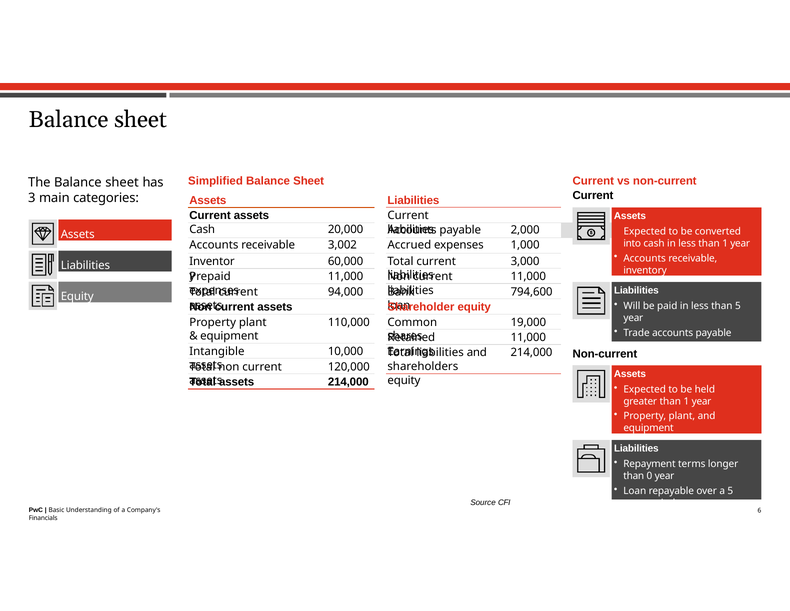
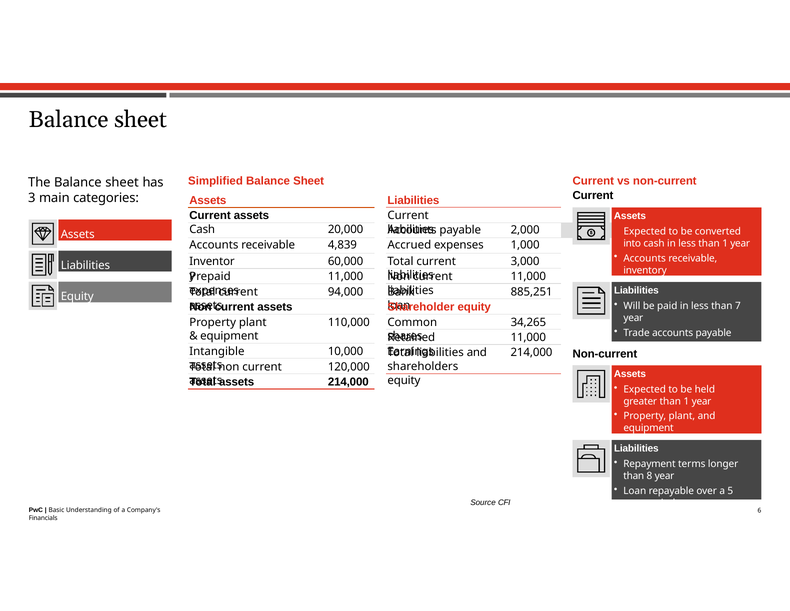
3,002: 3,002 -> 4,839
794,600: 794,600 -> 885,251
than 5: 5 -> 7
19,000: 19,000 -> 34,265
0: 0 -> 8
